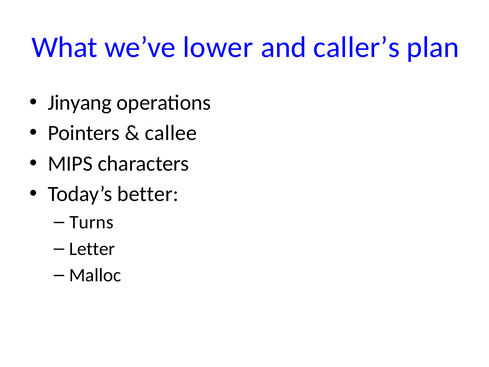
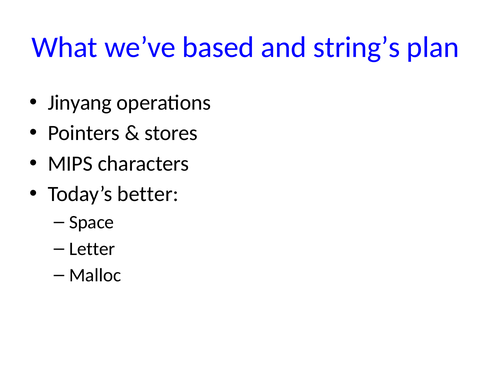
lower: lower -> based
caller’s: caller’s -> string’s
callee: callee -> stores
Turns: Turns -> Space
